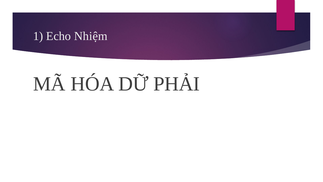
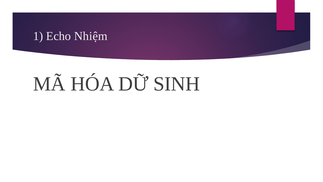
PHẢI: PHẢI -> SINH
